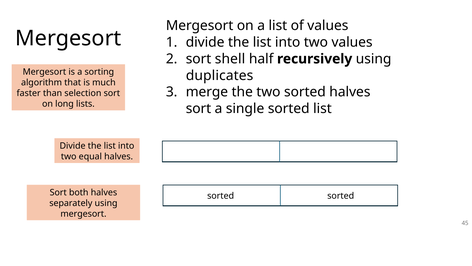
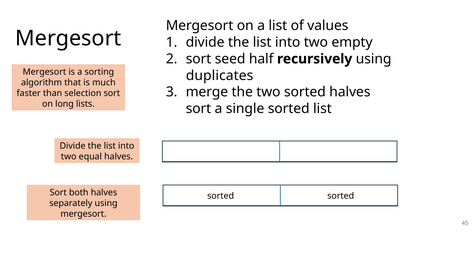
two values: values -> empty
shell: shell -> seed
